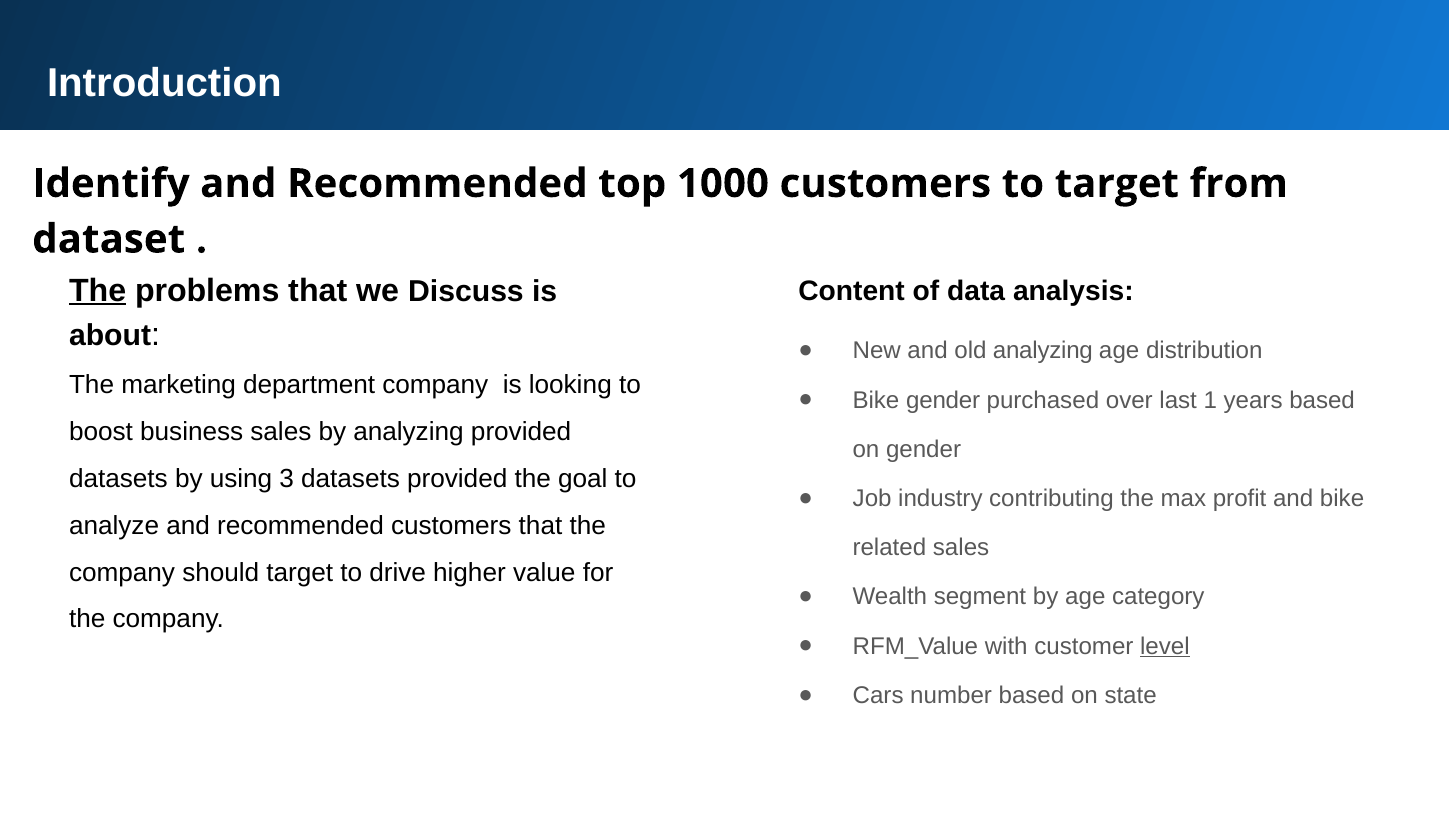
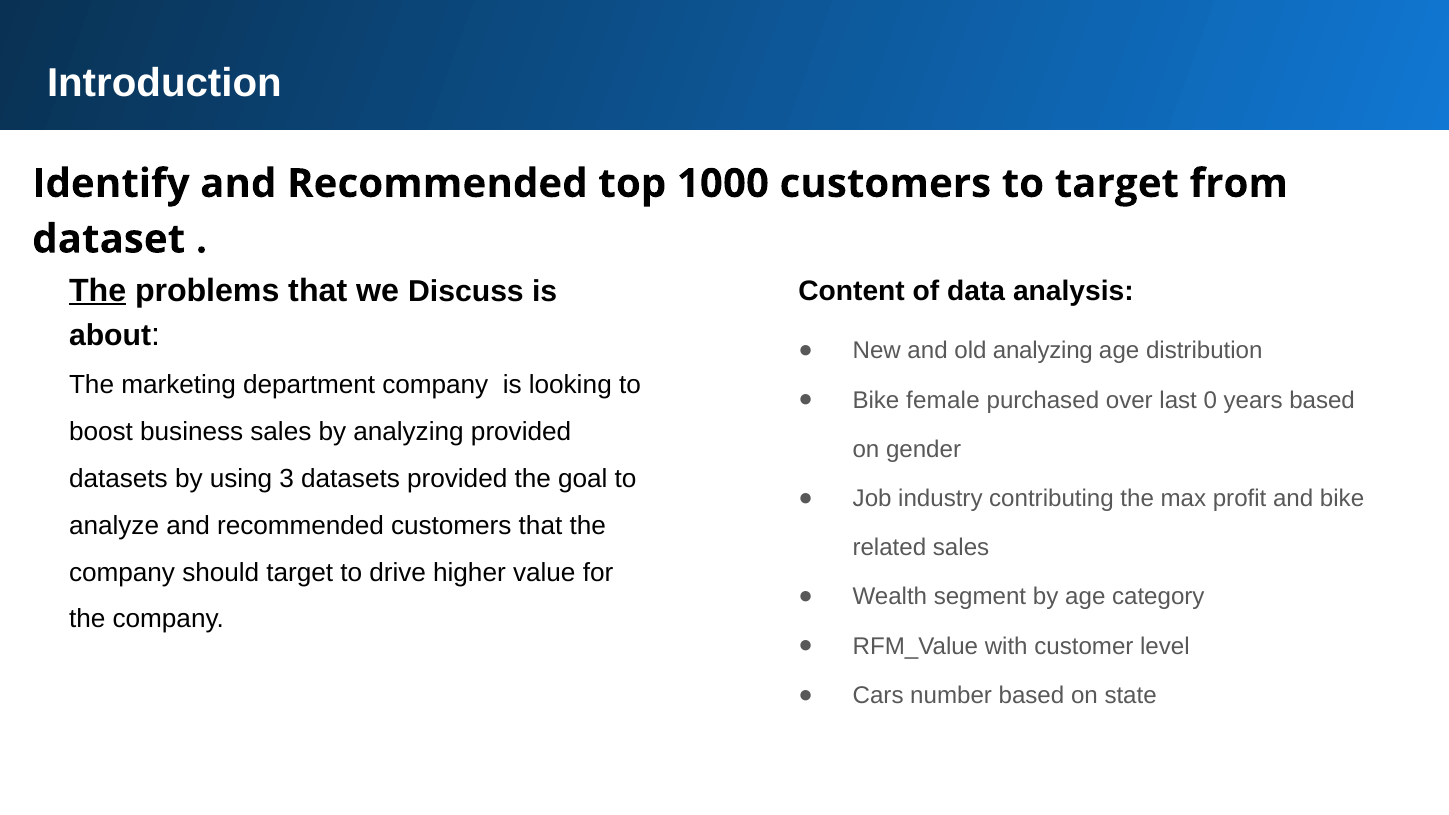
Bike gender: gender -> female
1: 1 -> 0
level underline: present -> none
